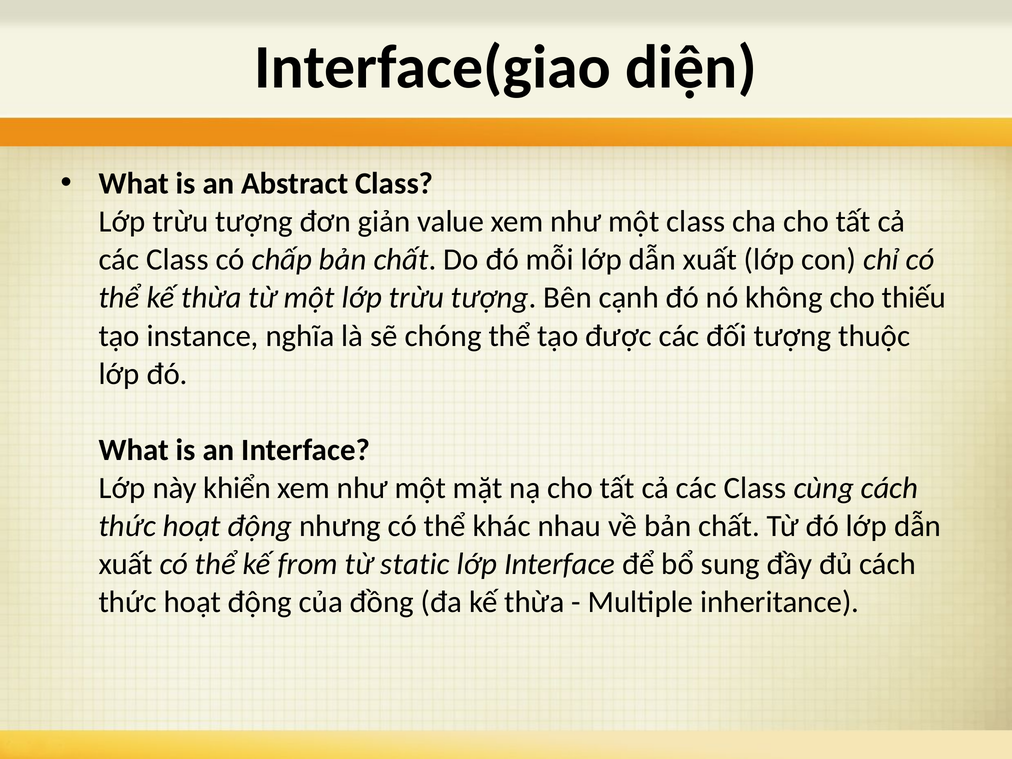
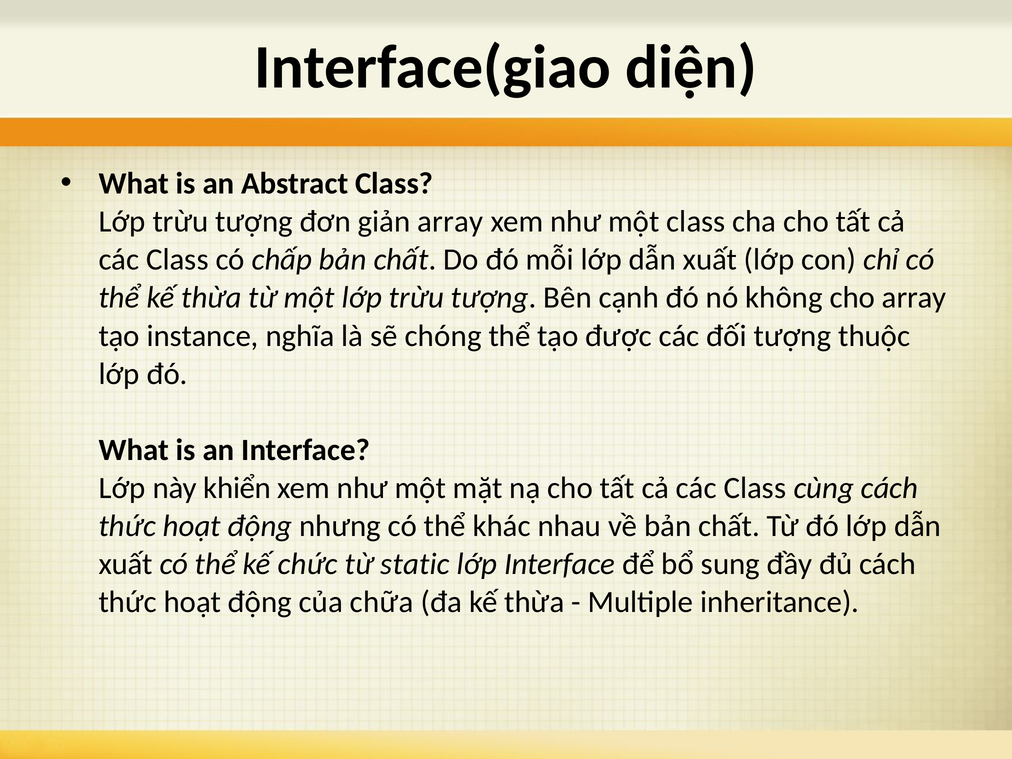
giản value: value -> array
cho thiếu: thiếu -> array
from: from -> chức
đồng: đồng -> chữa
